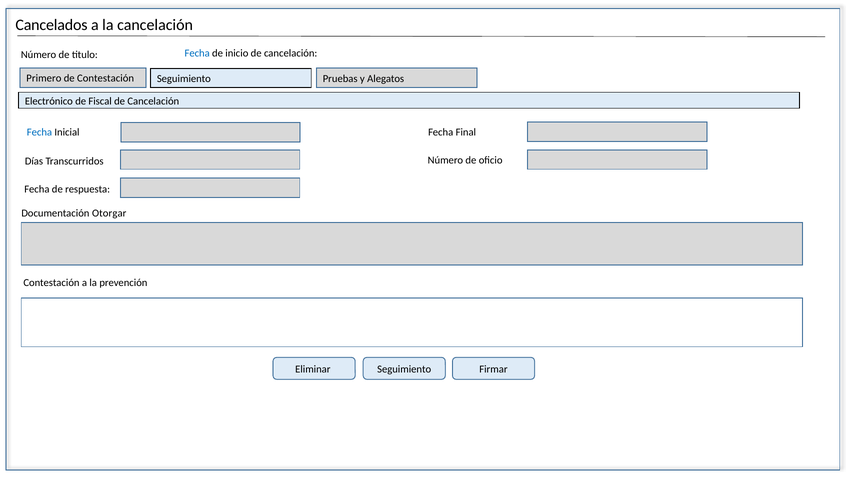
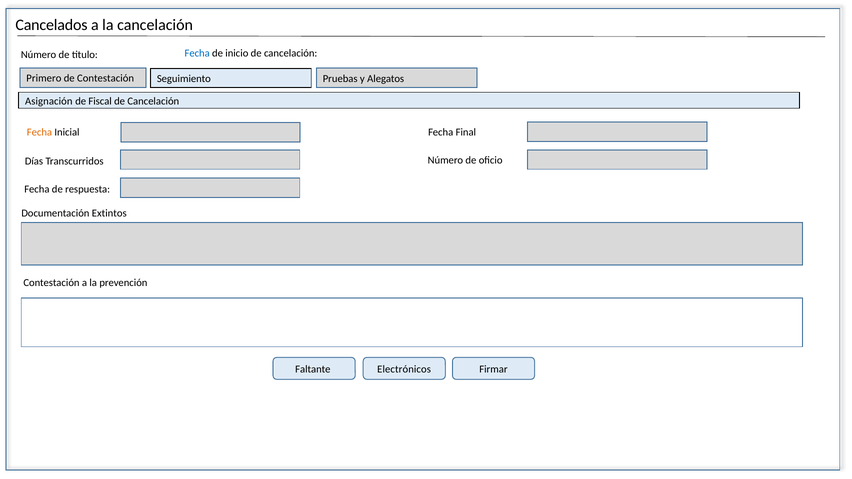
Electrónico: Electrónico -> Asignación
Fecha at (39, 132) colour: blue -> orange
Otorgar: Otorgar -> Extintos
Eliminar: Eliminar -> Faltante
Seguimiento at (404, 369): Seguimiento -> Electrónicos
